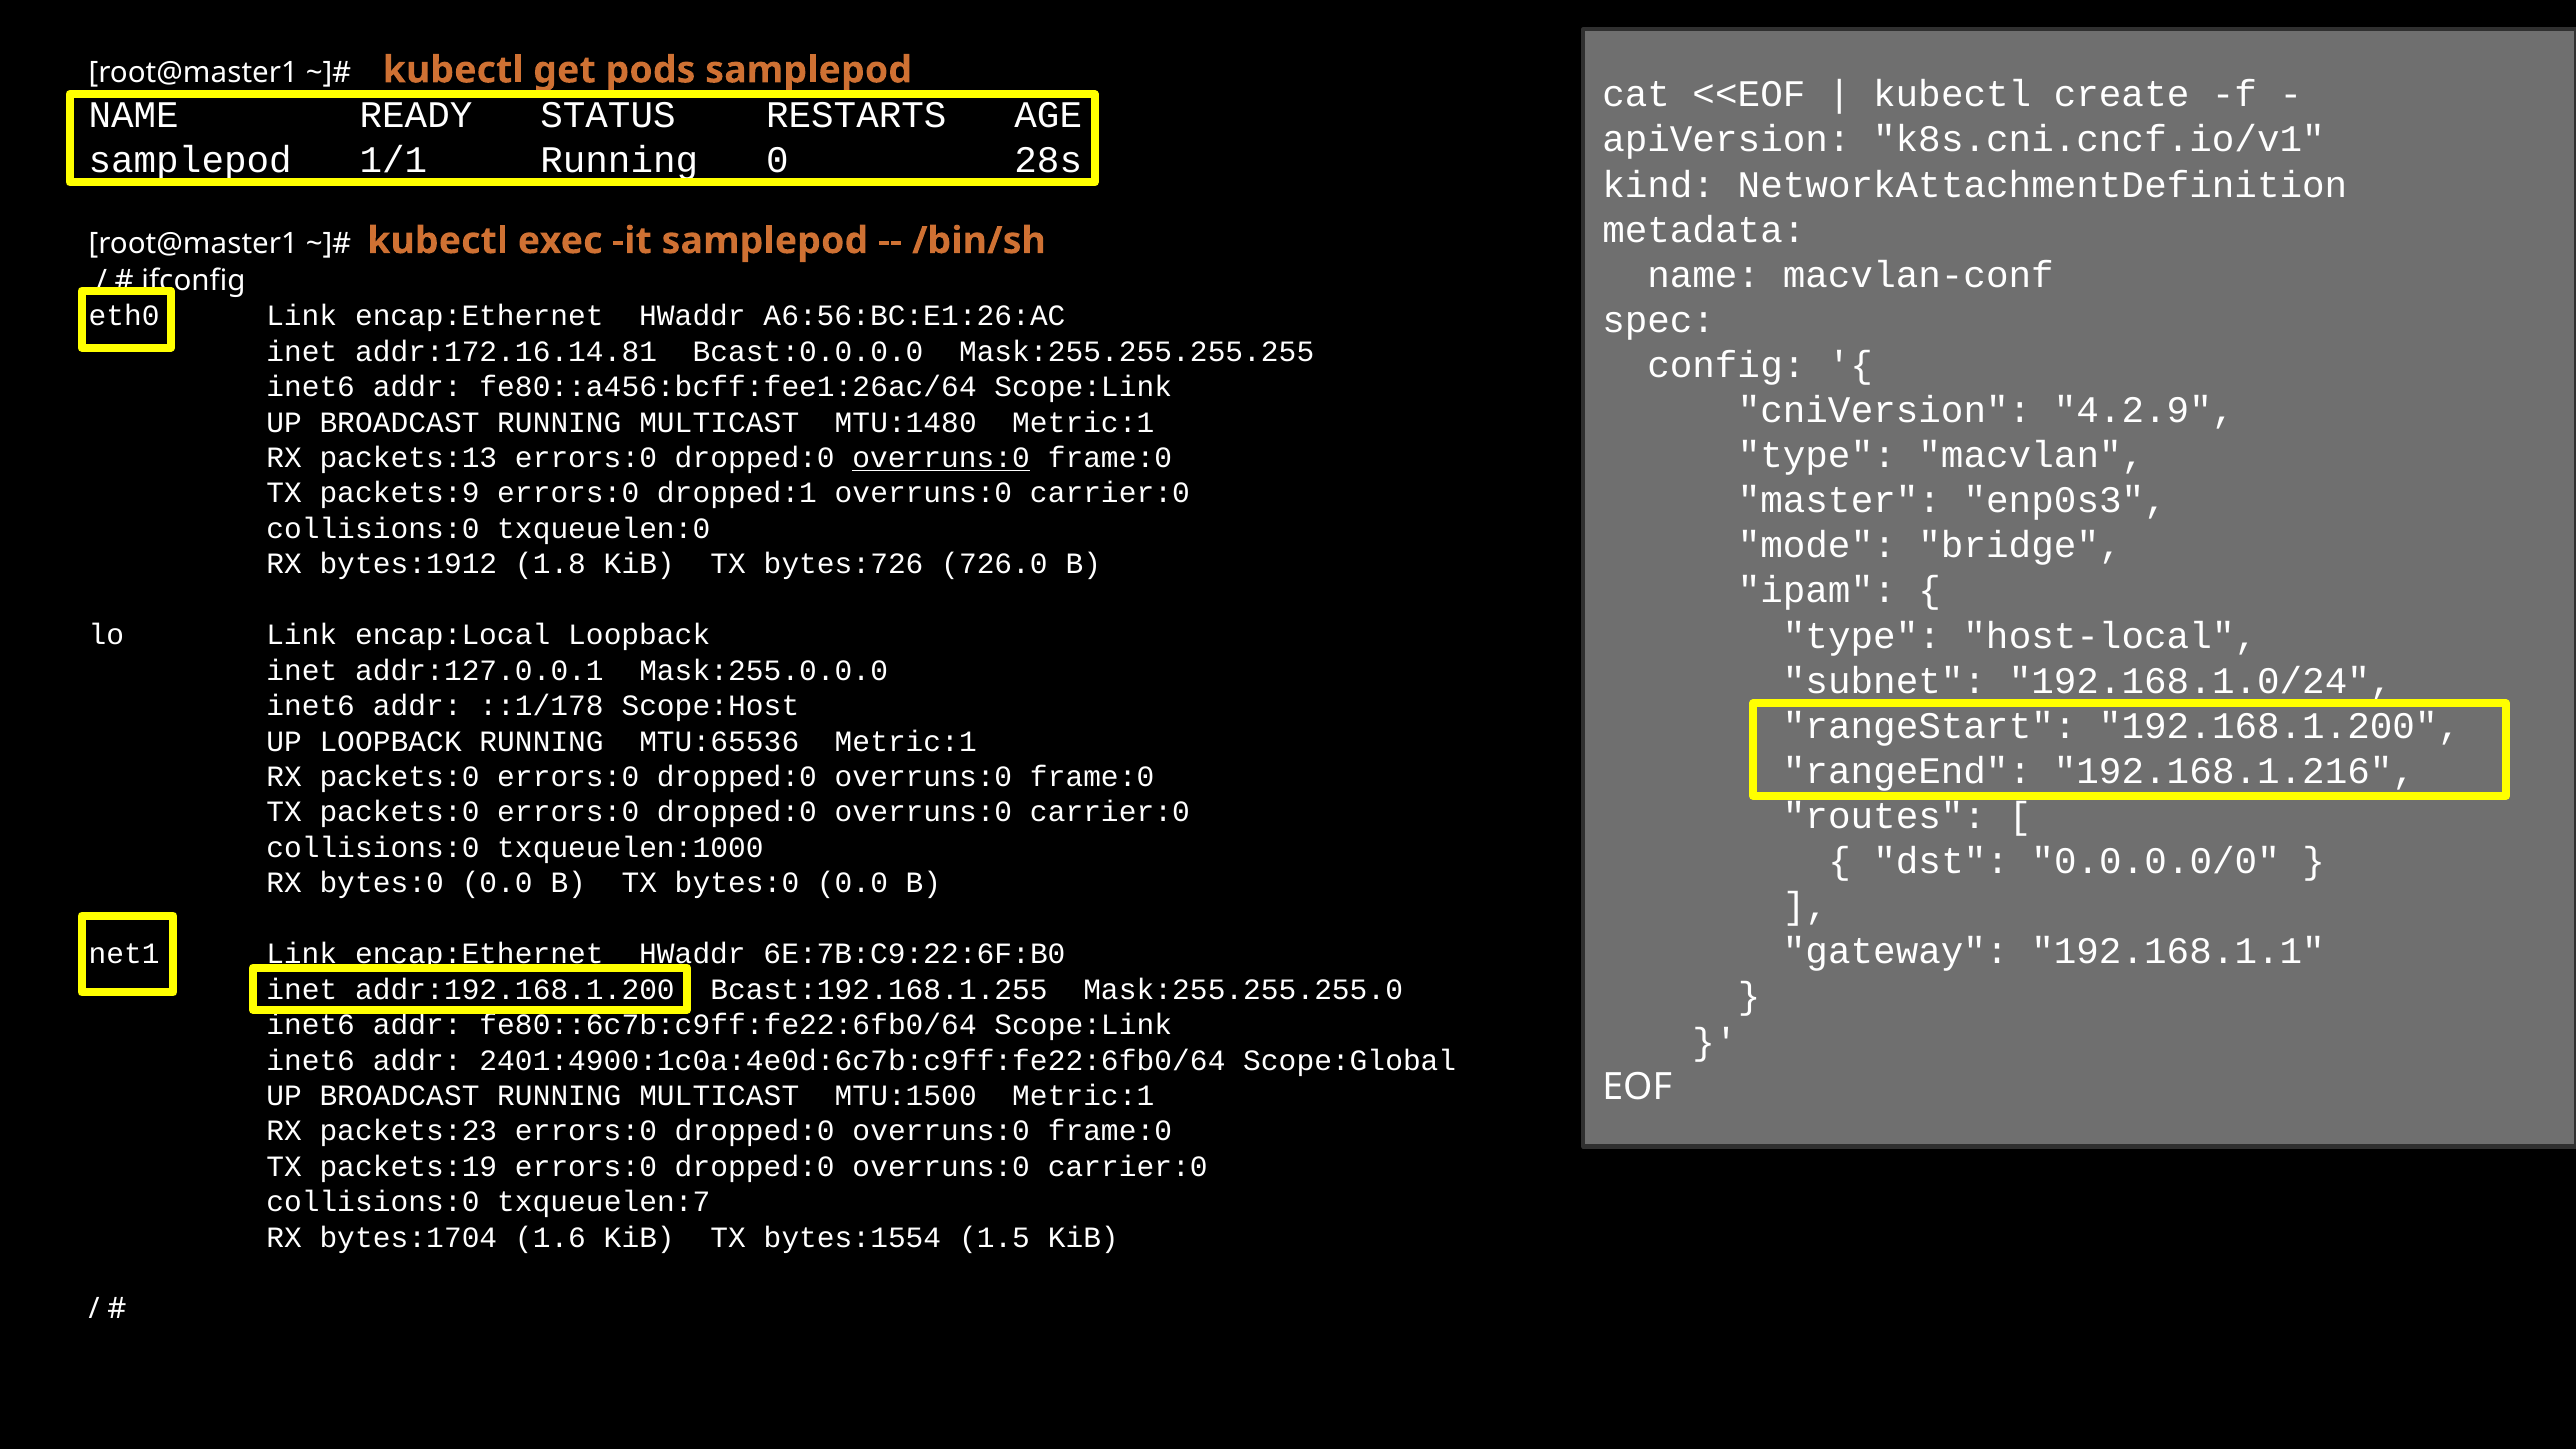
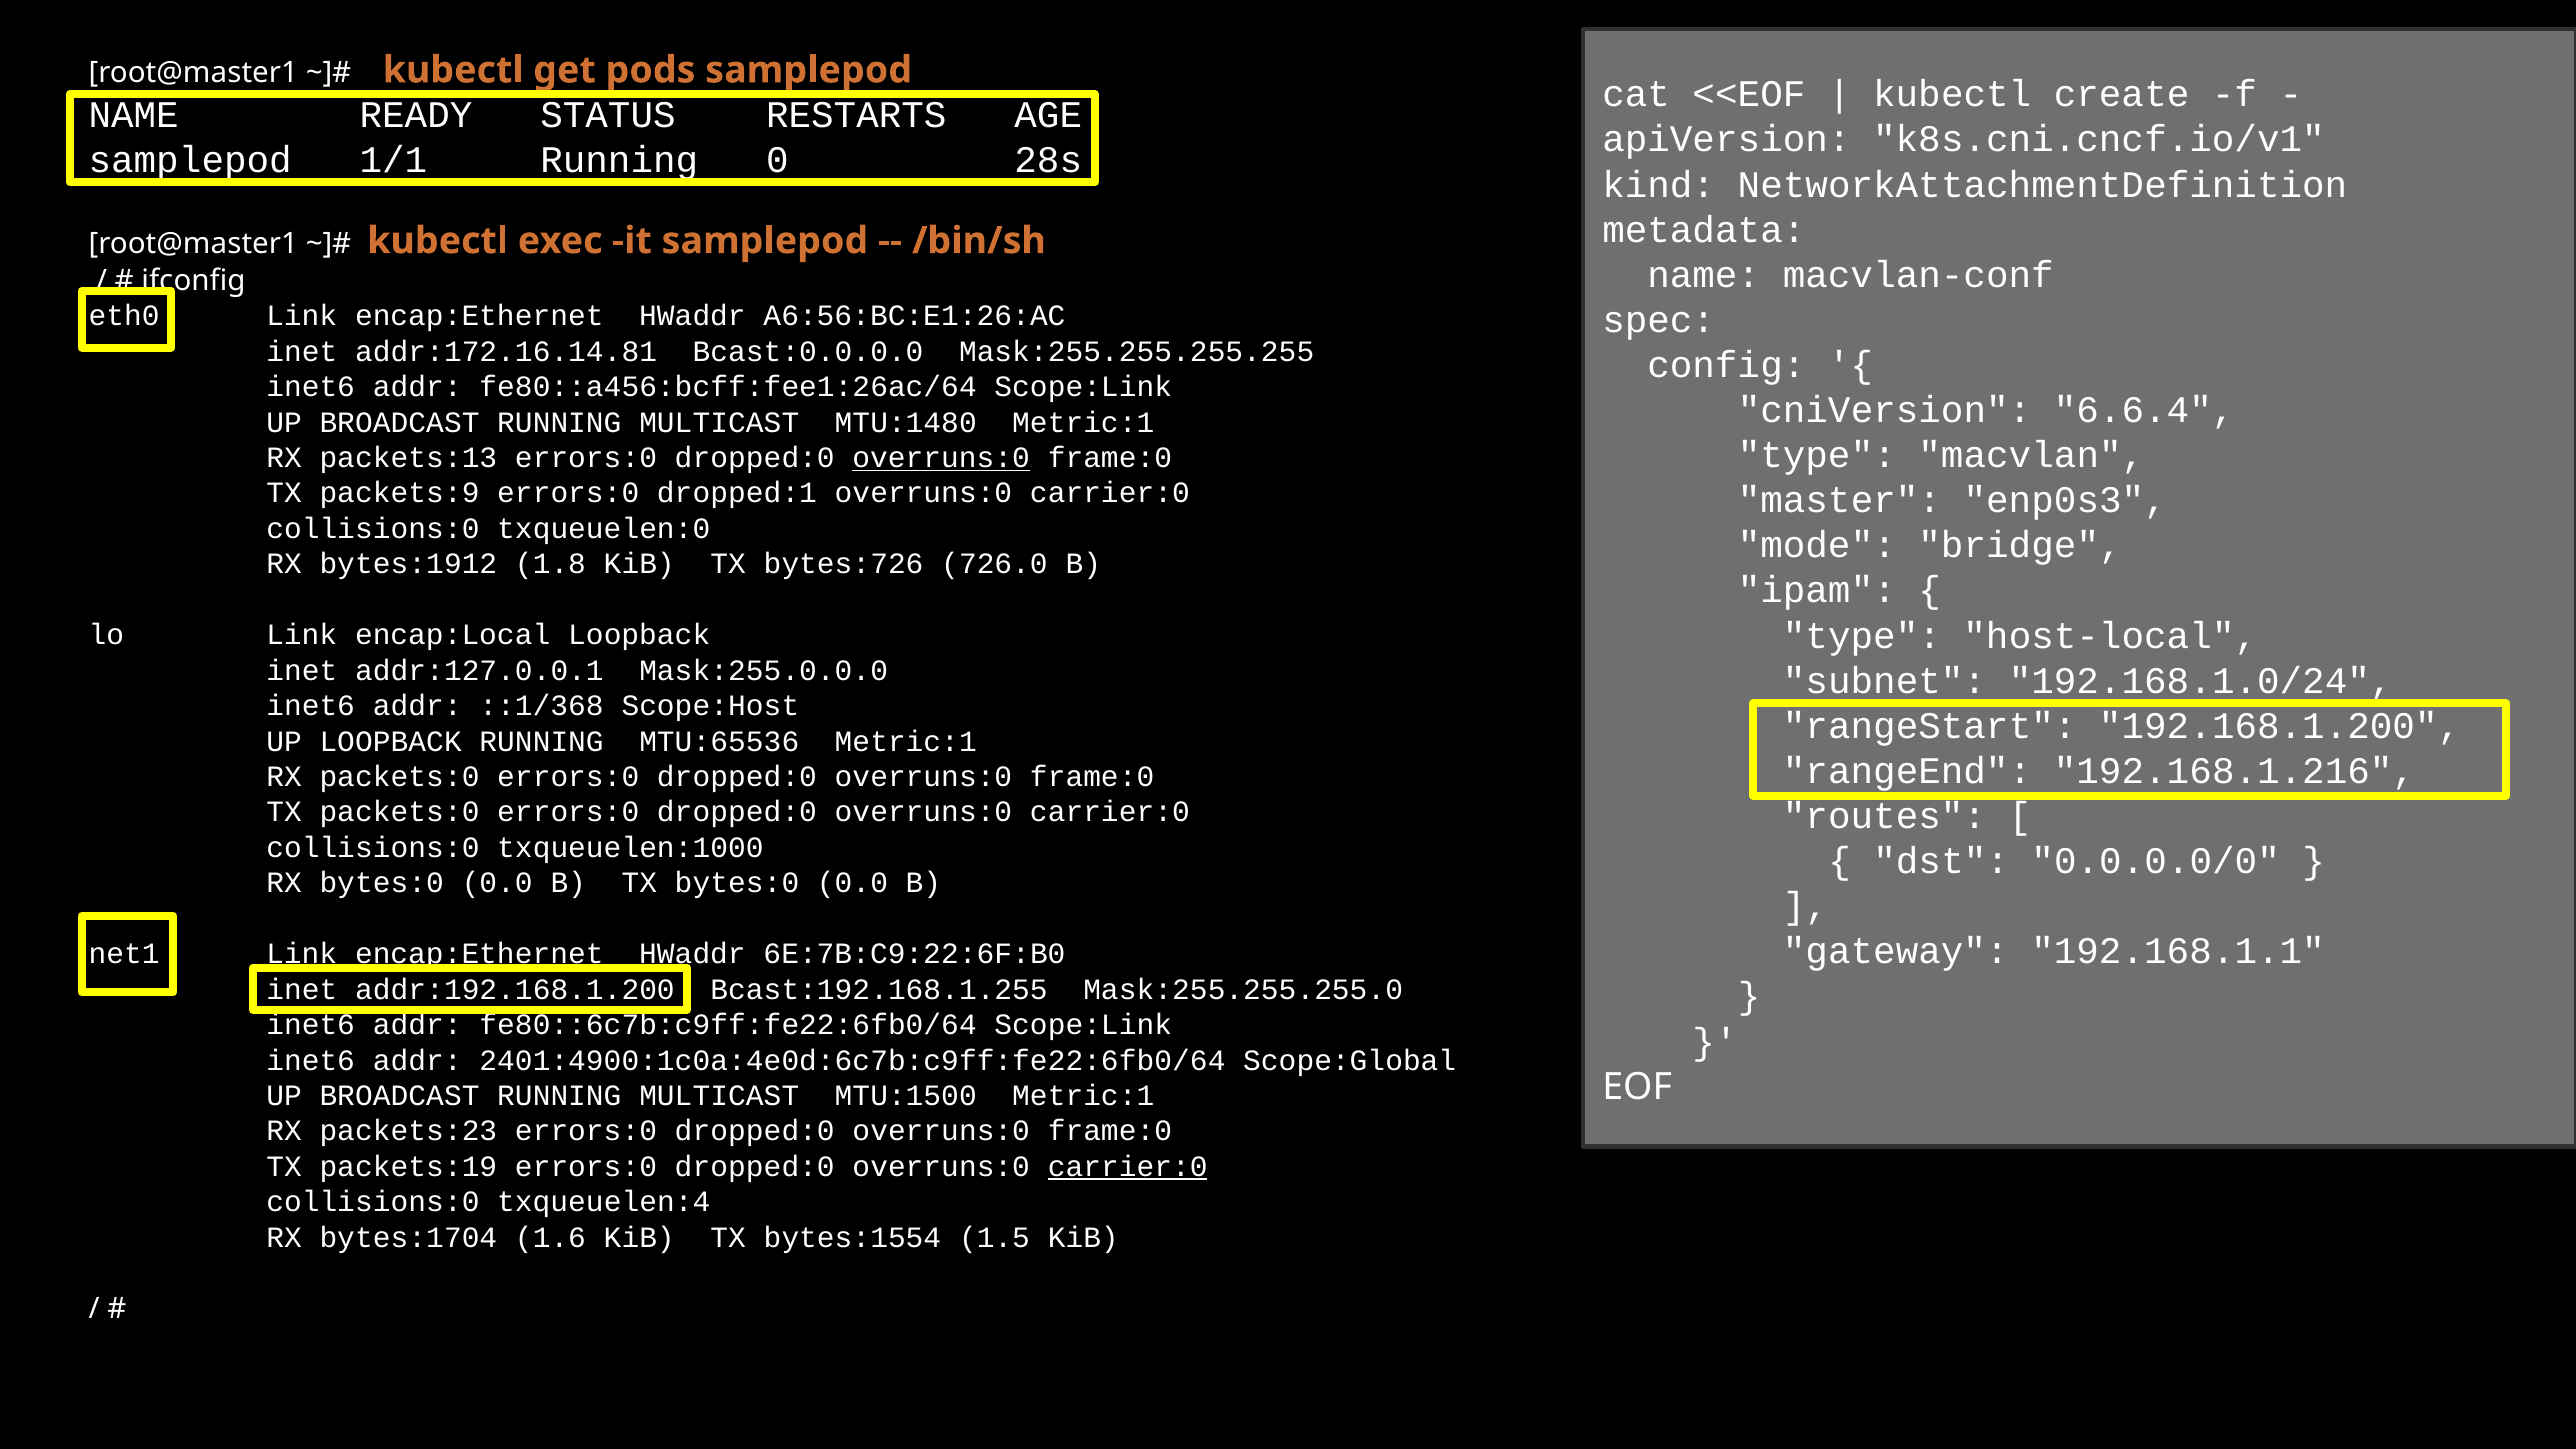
4.2.9: 4.2.9 -> 6.6.4
::1/178: ::1/178 -> ::1/368
carrier:0 at (1128, 1167) underline: none -> present
txqueuelen:7: txqueuelen:7 -> txqueuelen:4
